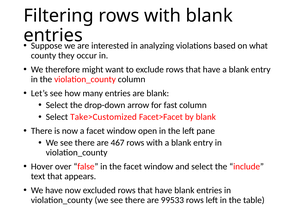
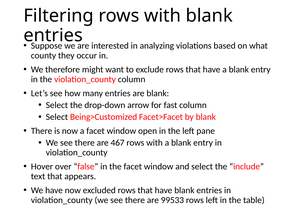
Take>Customized: Take>Customized -> Being>Customized
